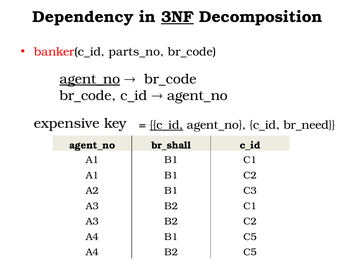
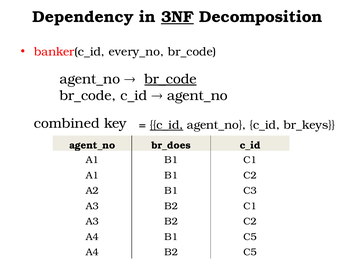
parts_no: parts_no -> every_no
agent_no at (90, 79) underline: present -> none
br_code at (170, 79) underline: none -> present
expensive: expensive -> combined
br_need: br_need -> br_keys
br_shall: br_shall -> br_does
